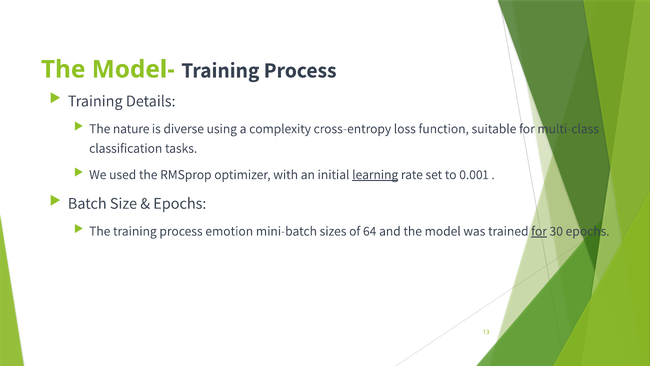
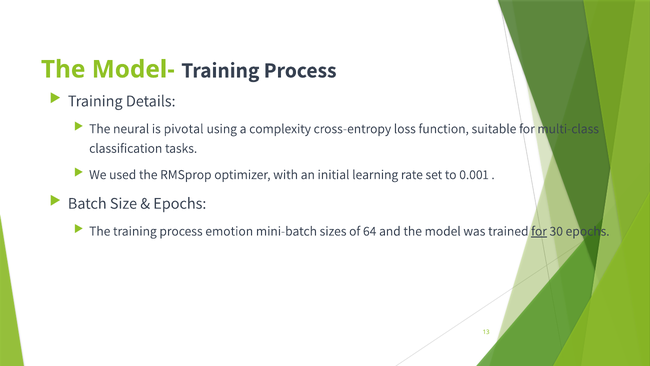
nature: nature -> neural
diverse: diverse -> pivotal
learning underline: present -> none
